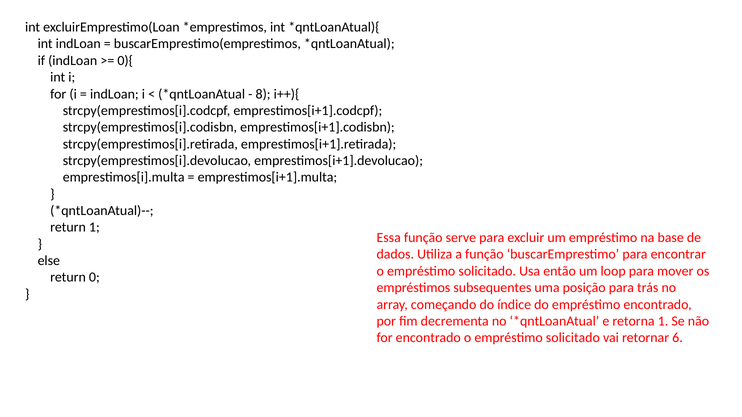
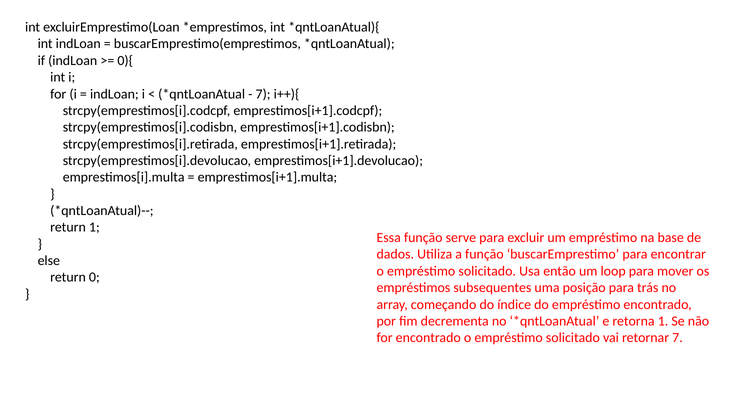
8 at (263, 94): 8 -> 7
retornar 6: 6 -> 7
